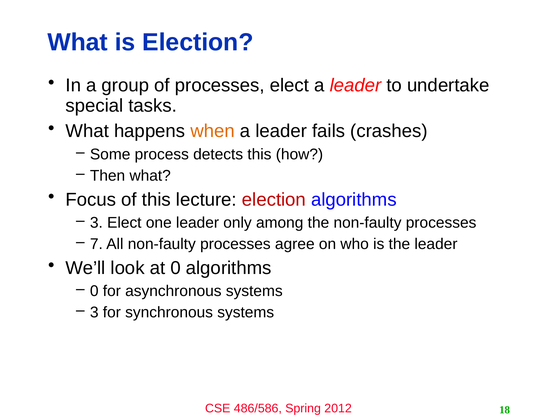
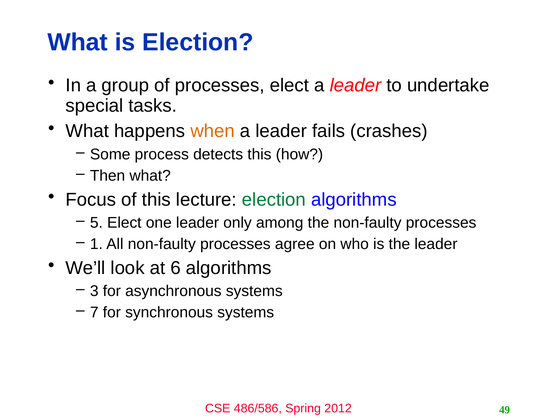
election at (274, 199) colour: red -> green
3 at (96, 223): 3 -> 5
7: 7 -> 1
at 0: 0 -> 6
0 at (94, 291): 0 -> 3
3 at (94, 312): 3 -> 7
18: 18 -> 49
